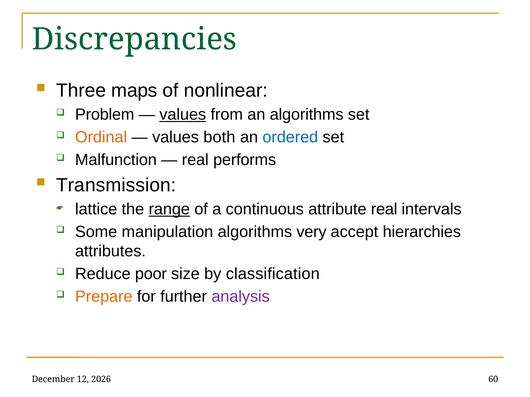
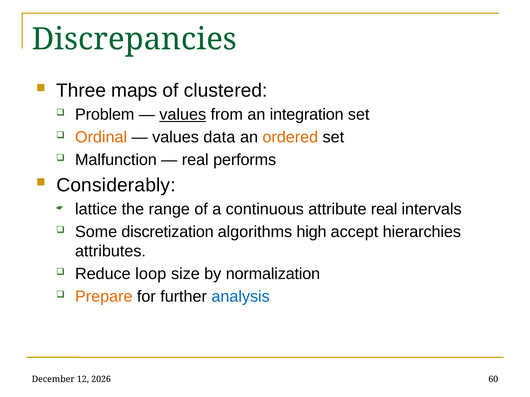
nonlinear: nonlinear -> clustered
an algorithms: algorithms -> integration
both: both -> data
ordered colour: blue -> orange
Transmission: Transmission -> Considerably
range underline: present -> none
manipulation: manipulation -> discretization
very: very -> high
poor: poor -> loop
classification: classification -> normalization
analysis colour: purple -> blue
